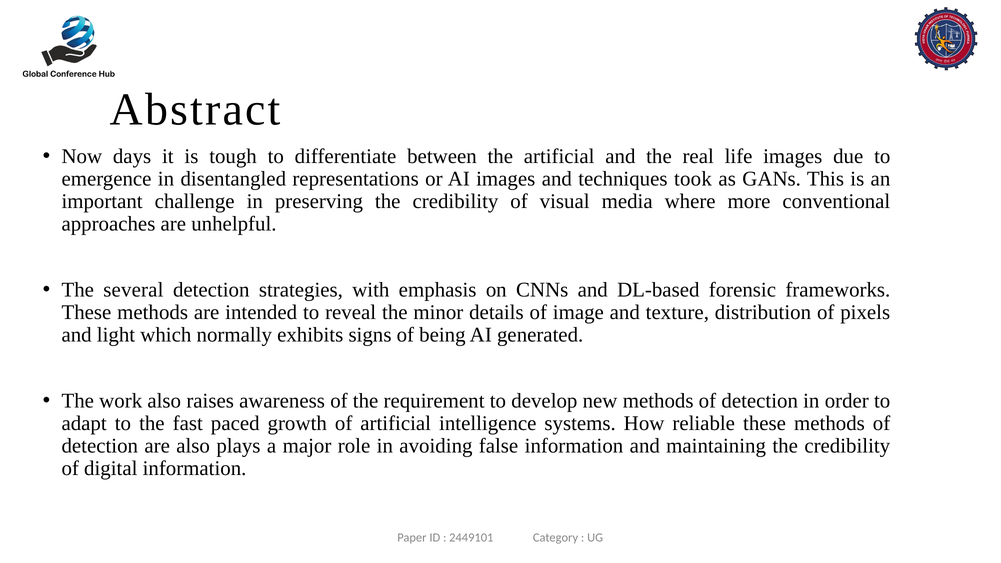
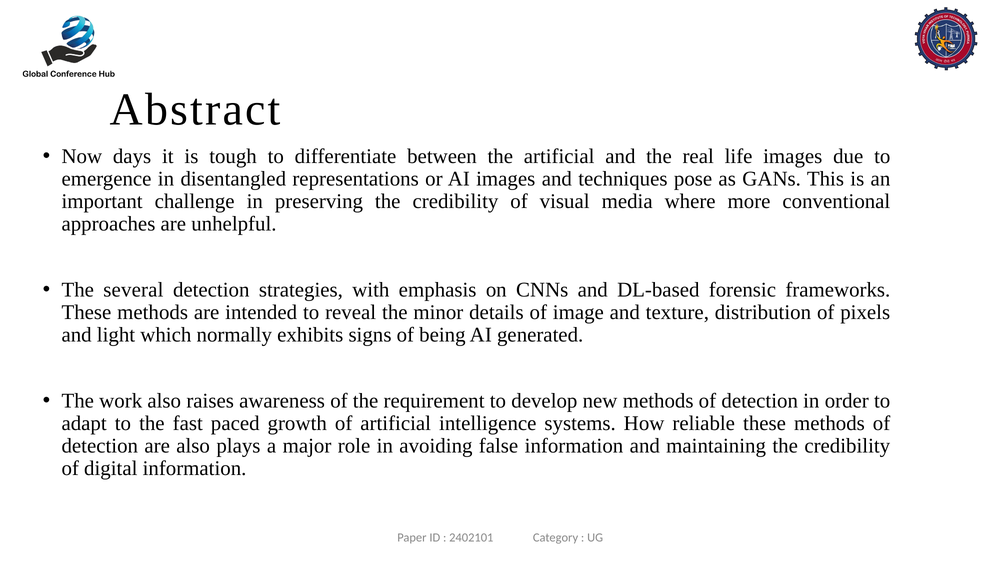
took: took -> pose
2449101: 2449101 -> 2402101
